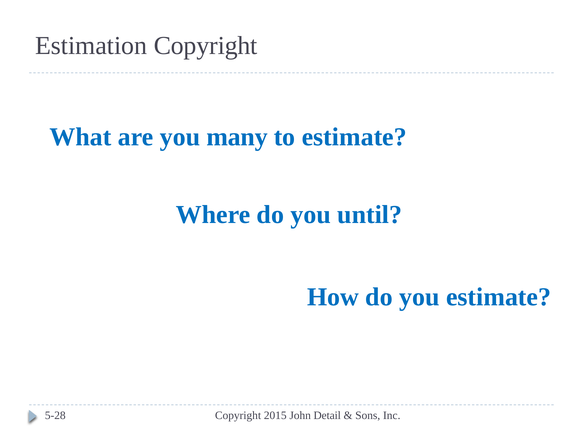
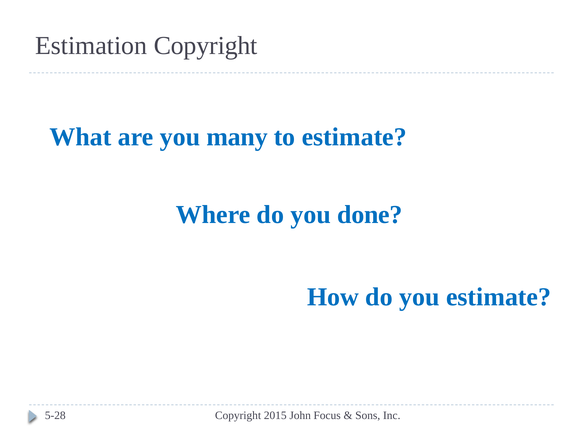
until: until -> done
Detail: Detail -> Focus
